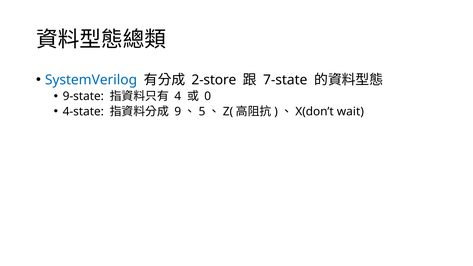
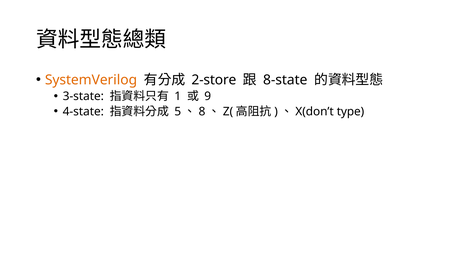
SystemVerilog colour: blue -> orange
7-state: 7-state -> 8-state
9-state: 9-state -> 3-state
4: 4 -> 1
0: 0 -> 9
9: 9 -> 5
5: 5 -> 8
wait: wait -> type
